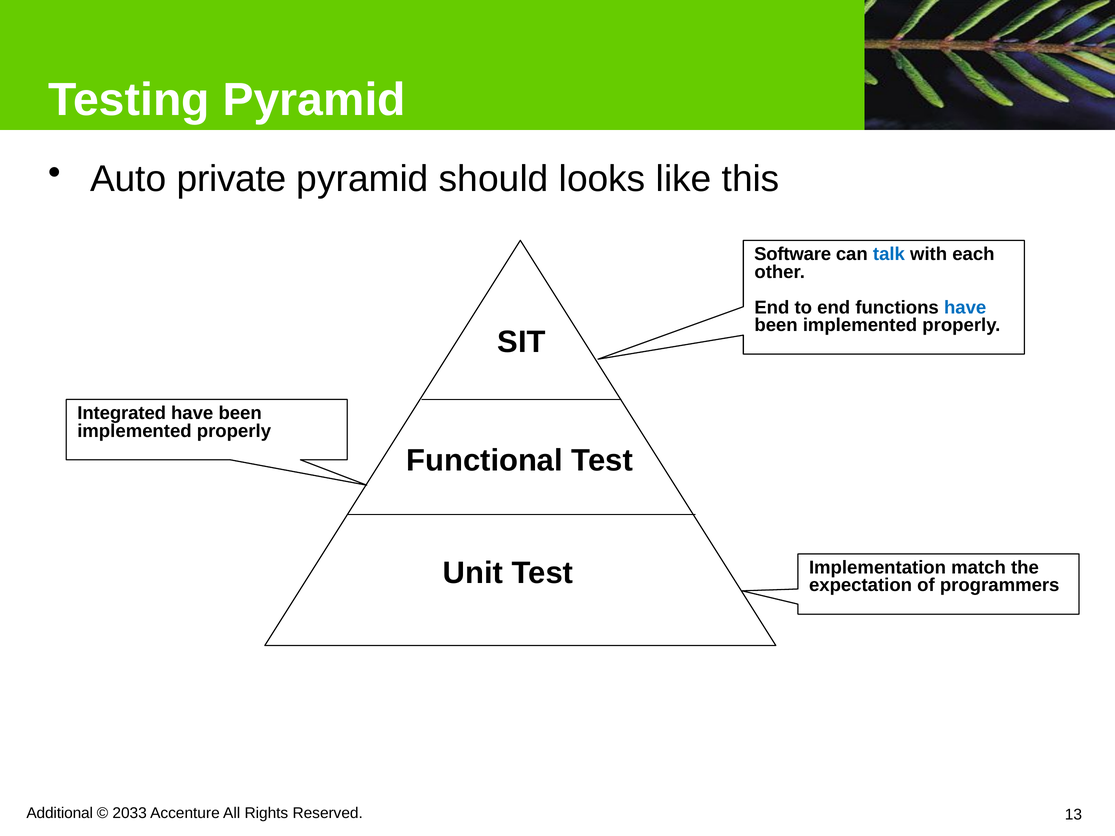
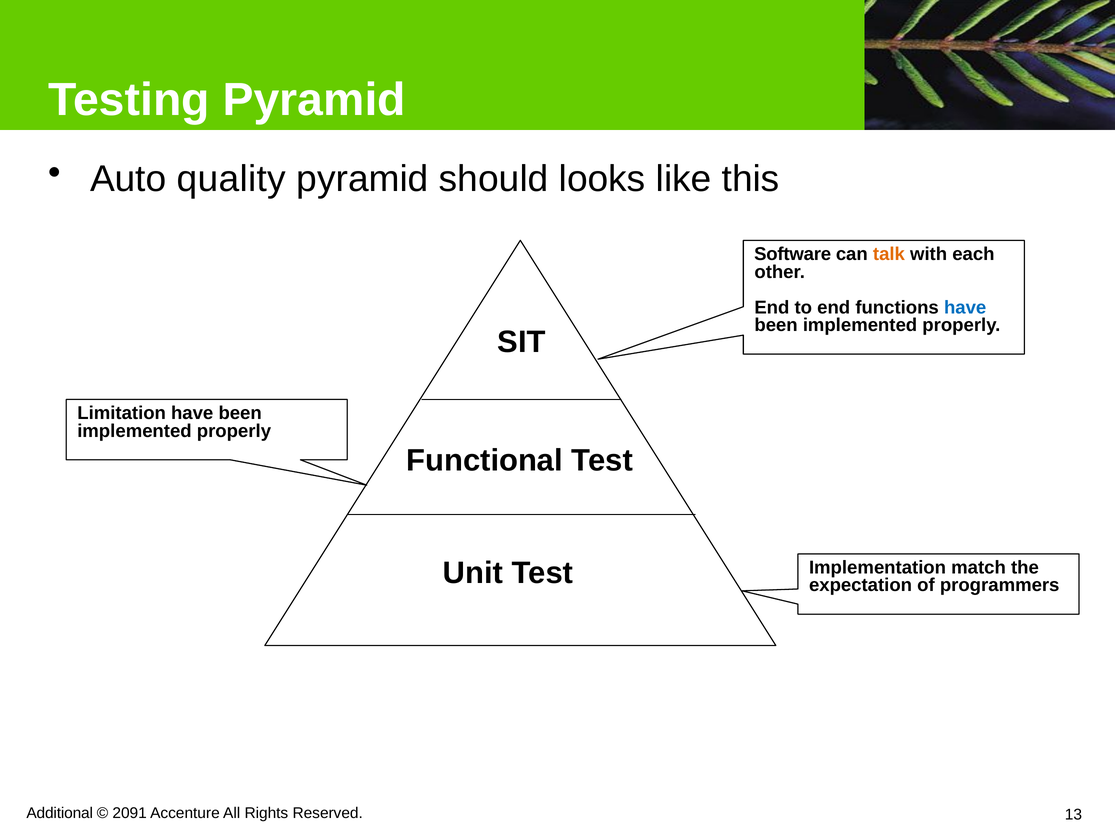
private: private -> quality
talk colour: blue -> orange
Integrated: Integrated -> Limitation
2033: 2033 -> 2091
